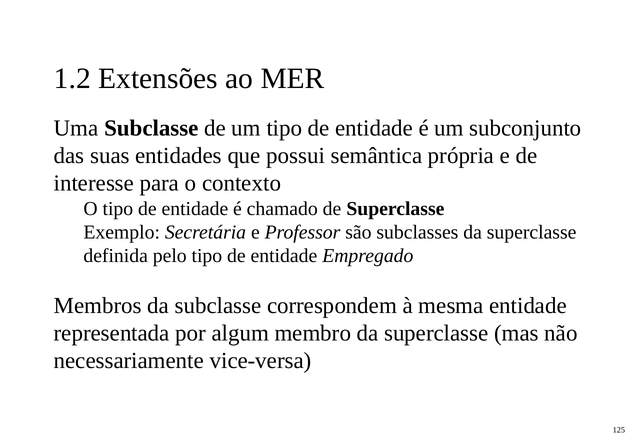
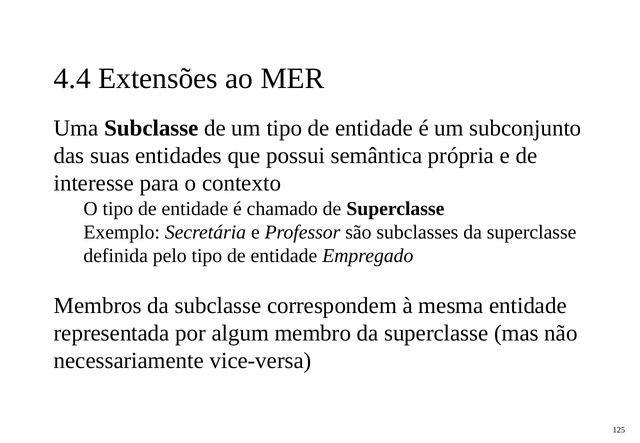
1.2: 1.2 -> 4.4
